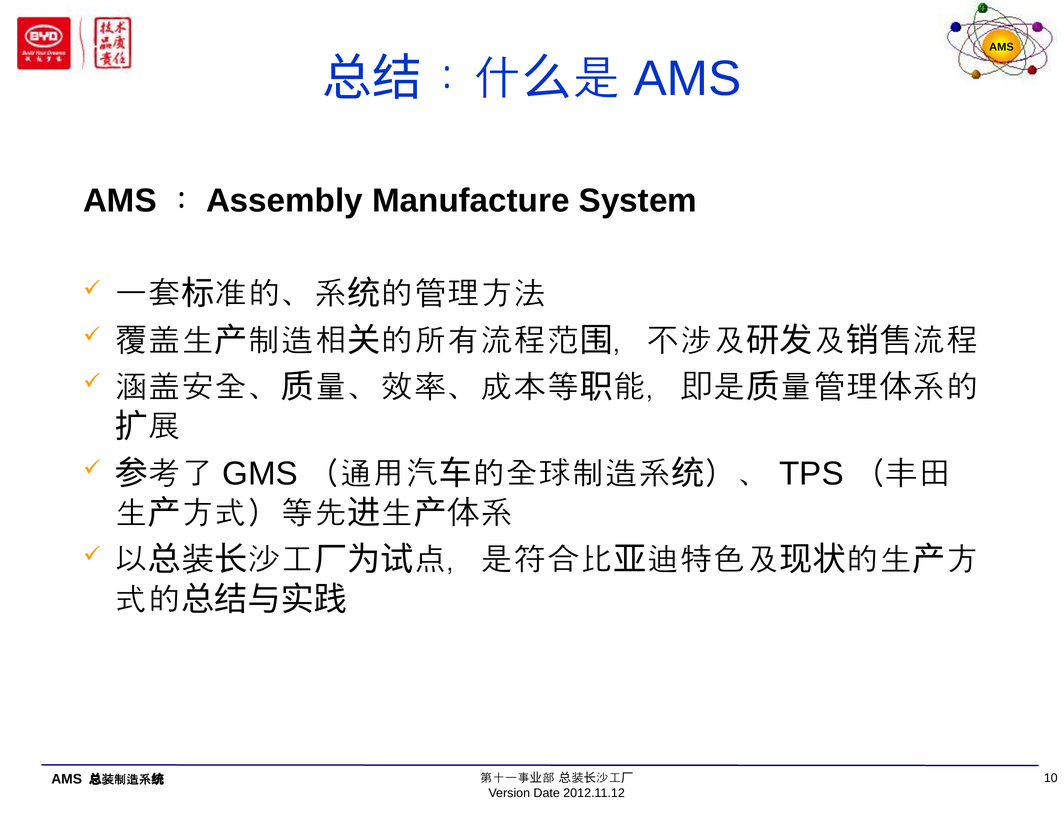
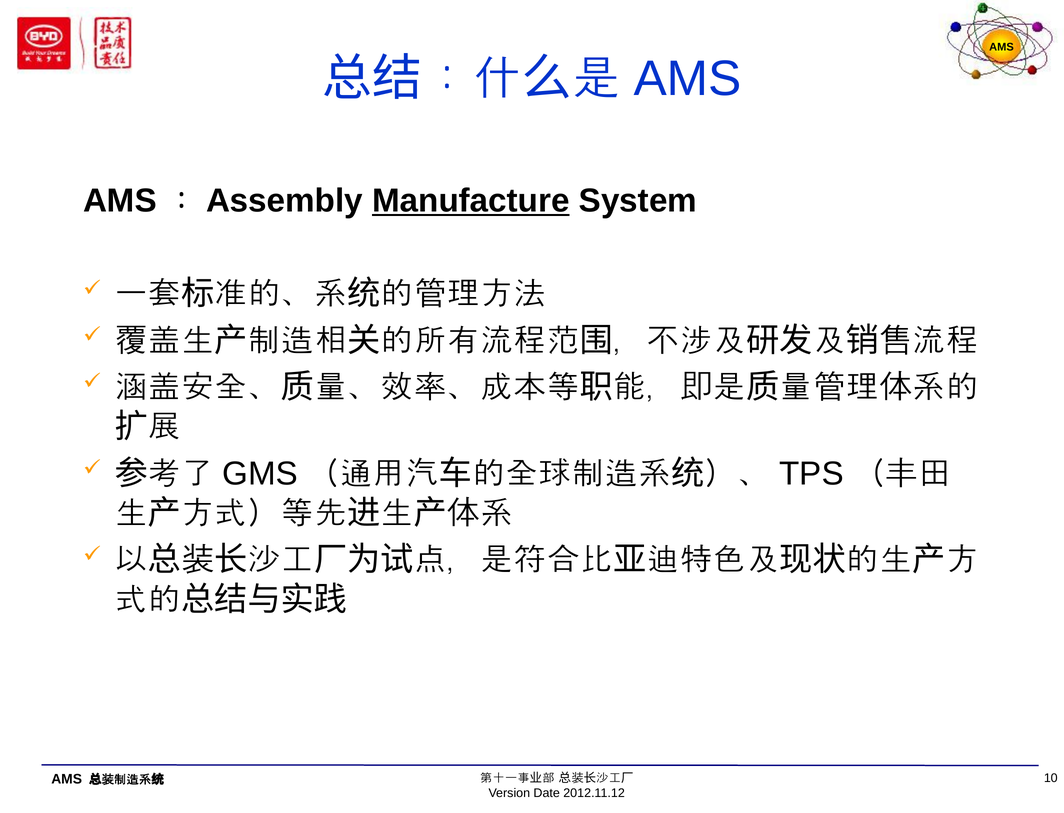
Manufacture underline: none -> present
